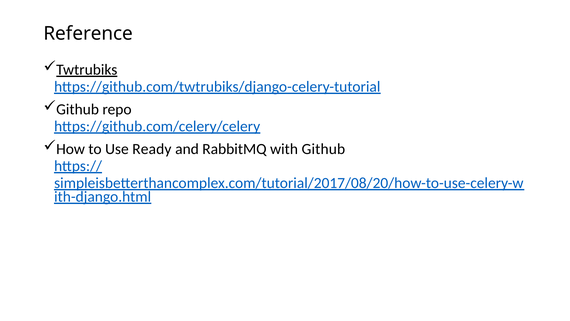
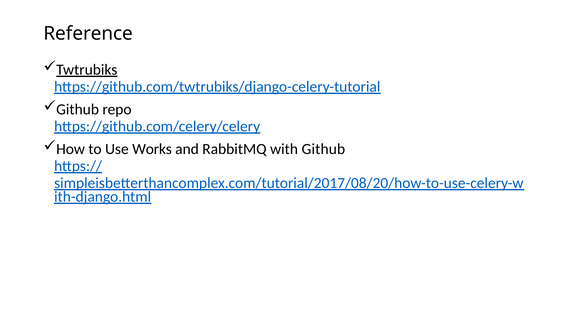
Ready: Ready -> Works
